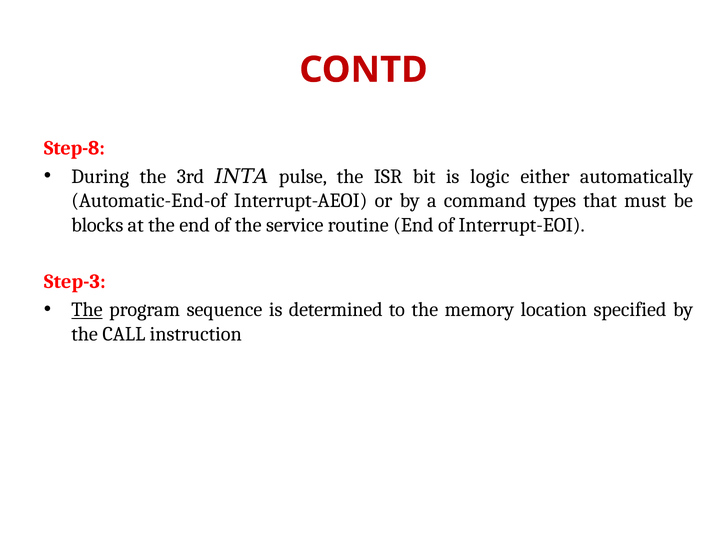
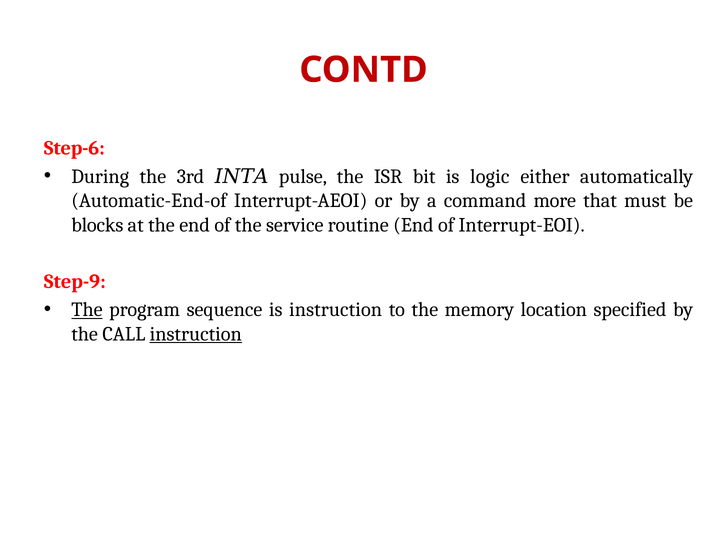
Step-8: Step-8 -> Step-6
types: types -> more
Step-3: Step-3 -> Step-9
is determined: determined -> instruction
instruction at (196, 334) underline: none -> present
